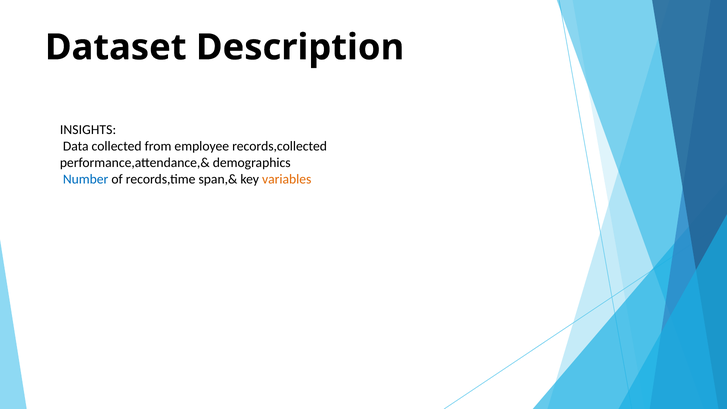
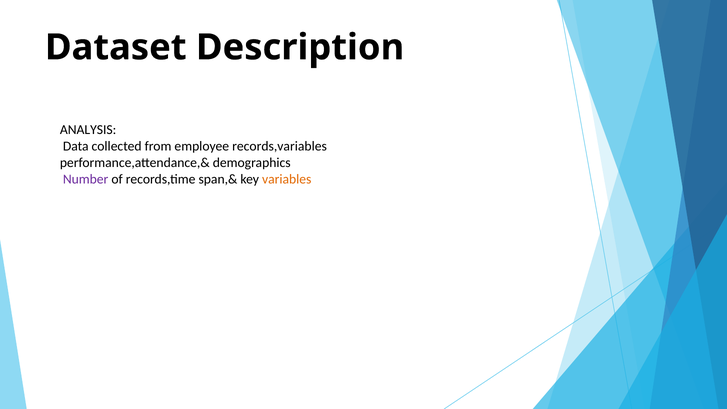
INSIGHTS: INSIGHTS -> ANALYSIS
records,collected: records,collected -> records,variables
Number colour: blue -> purple
